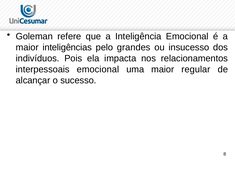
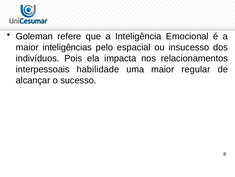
grandes: grandes -> espacial
interpessoais emocional: emocional -> habilidade
